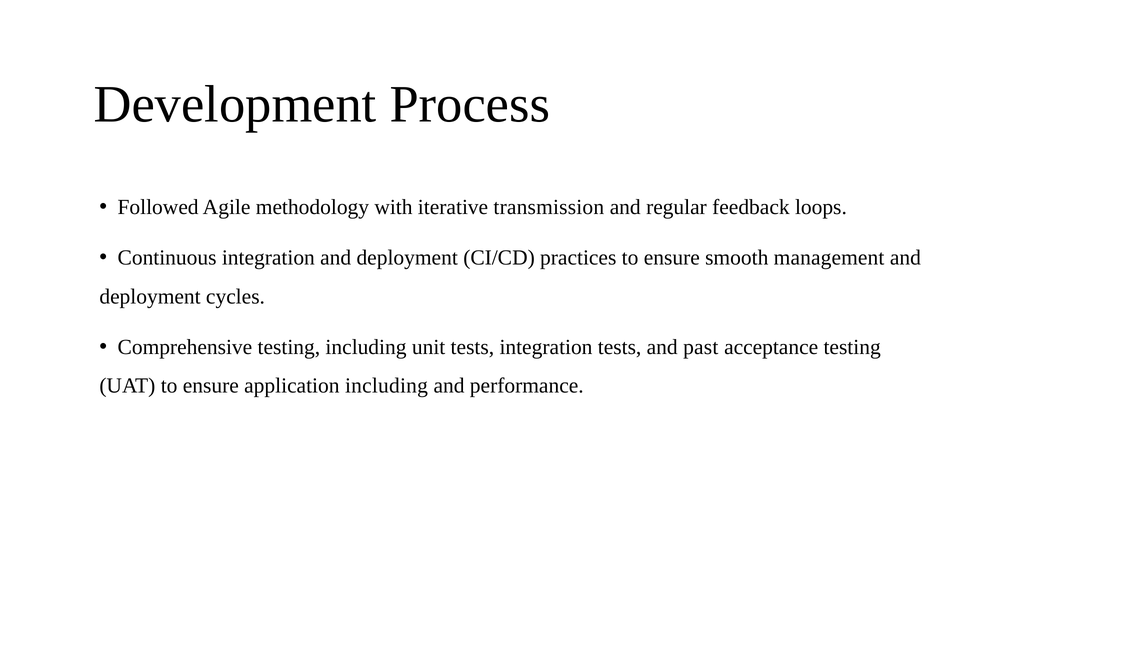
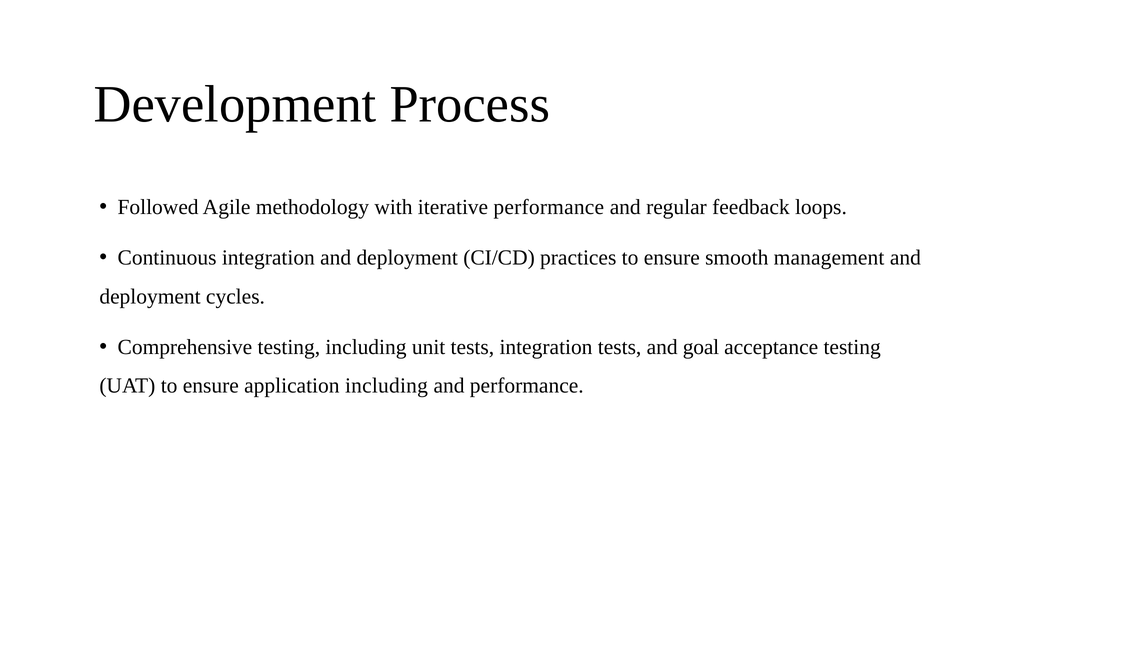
iterative transmission: transmission -> performance
past: past -> goal
